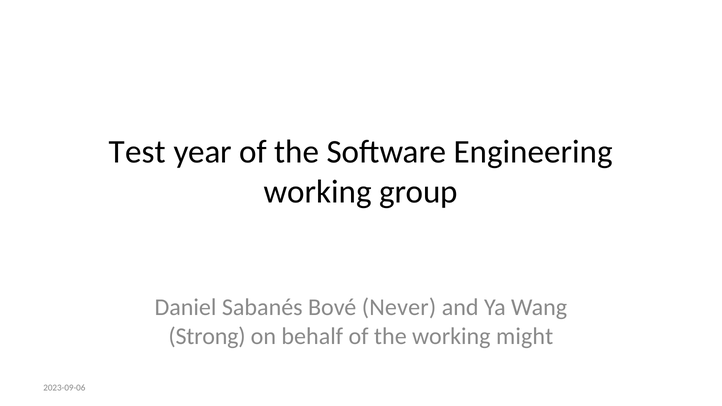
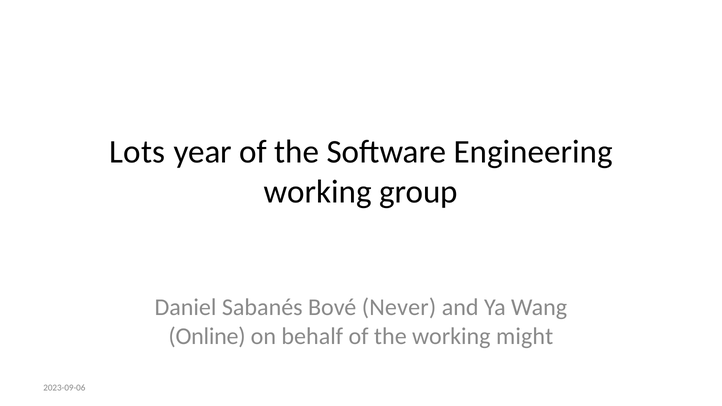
Test: Test -> Lots
Strong: Strong -> Online
